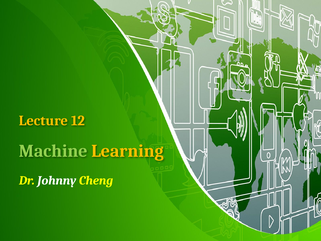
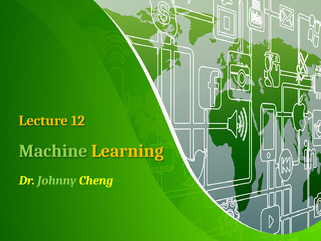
Johnny colour: white -> light green
